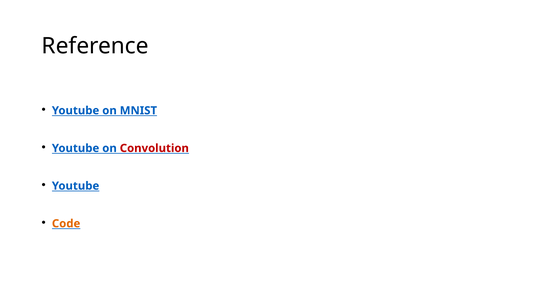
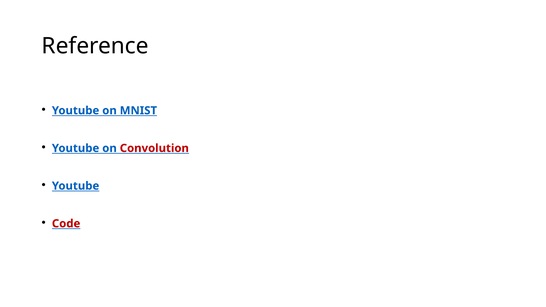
Code colour: orange -> red
